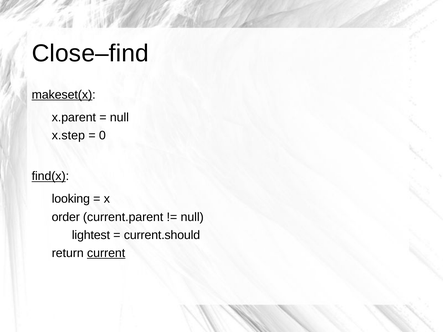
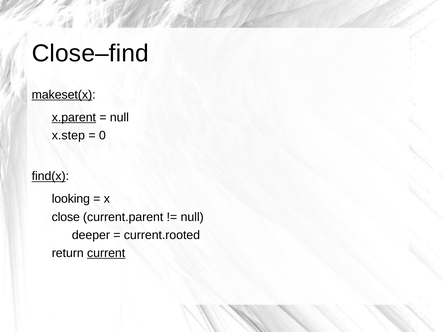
x.parent underline: none -> present
order: order -> close
lightest: lightest -> deeper
current.should: current.should -> current.rooted
